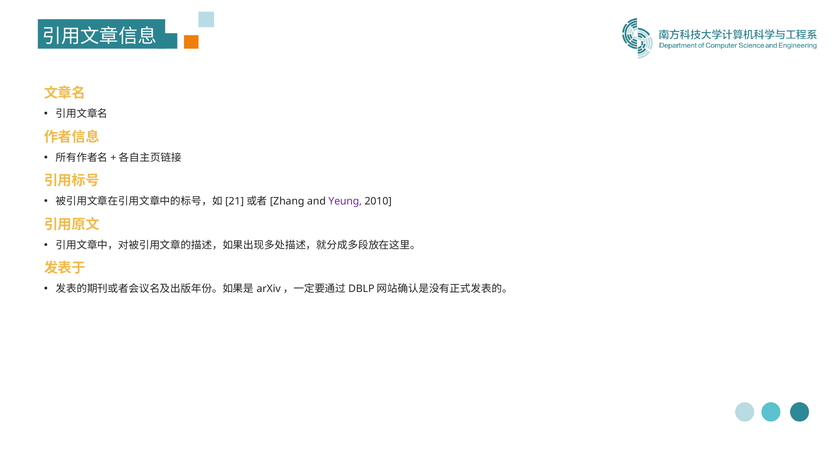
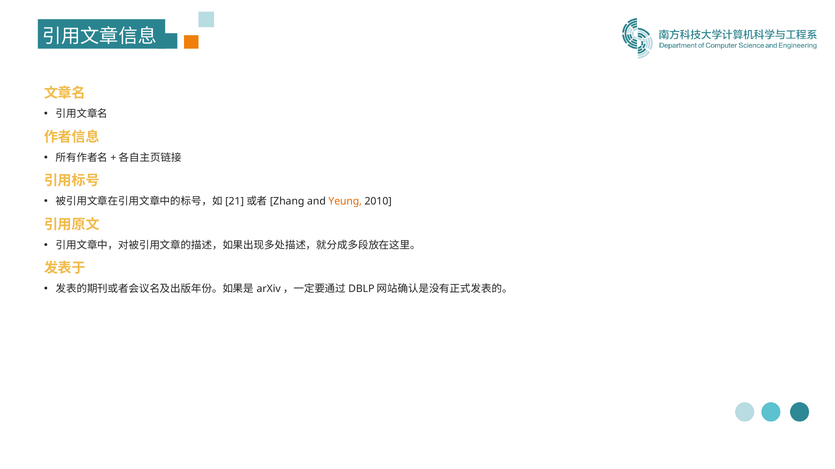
Yeung colour: purple -> orange
